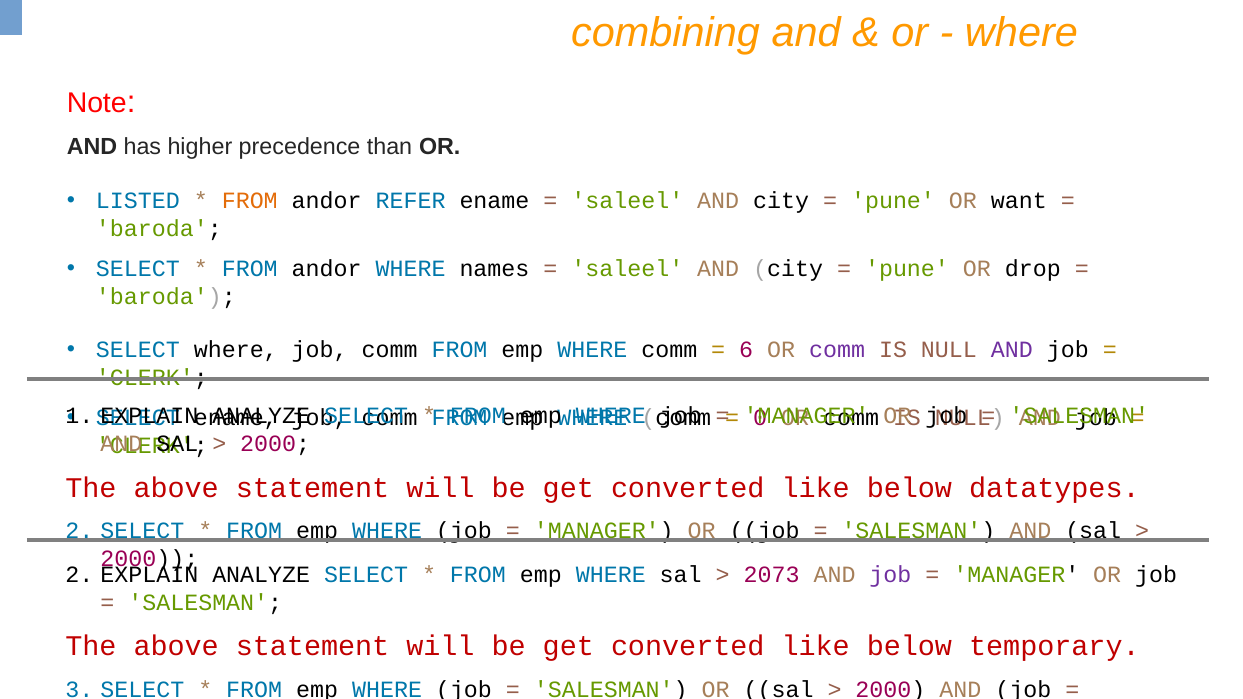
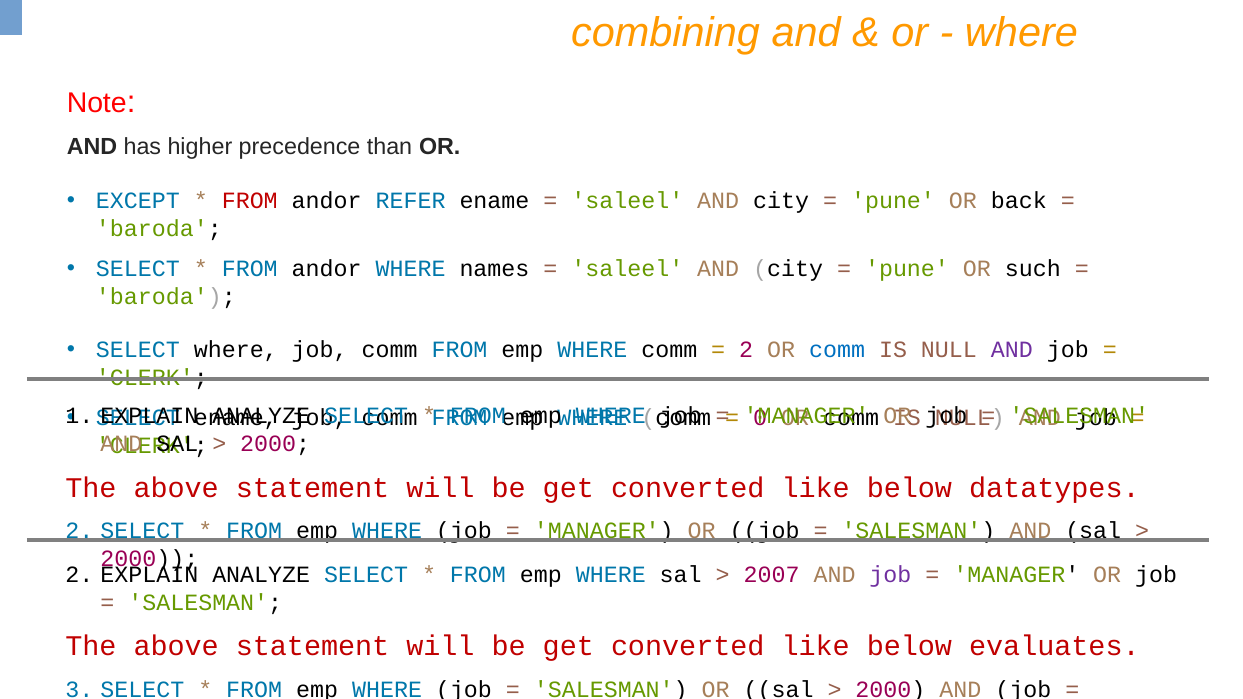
LISTED: LISTED -> EXCEPT
FROM at (250, 201) colour: orange -> red
want: want -> back
drop: drop -> such
6 at (746, 350): 6 -> 2
comm at (837, 350) colour: purple -> blue
2073: 2073 -> 2007
temporary: temporary -> evaluates
